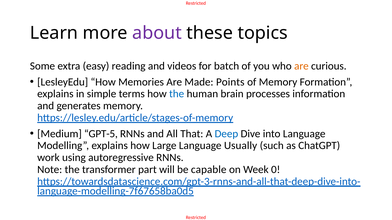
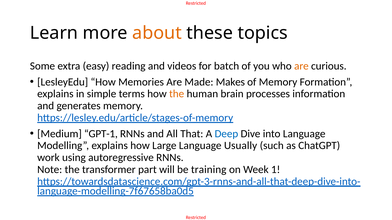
about colour: purple -> orange
Points: Points -> Makes
the at (177, 94) colour: blue -> orange
GPT-5: GPT-5 -> GPT-1
capable: capable -> training
0: 0 -> 1
